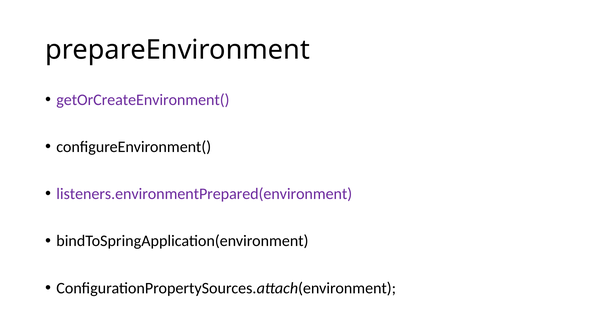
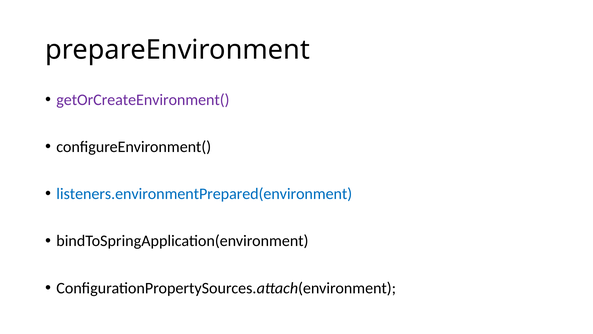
listeners.environmentPrepared(environment colour: purple -> blue
